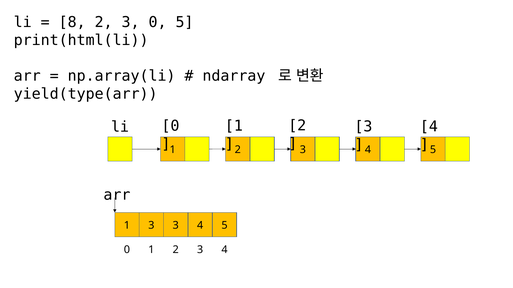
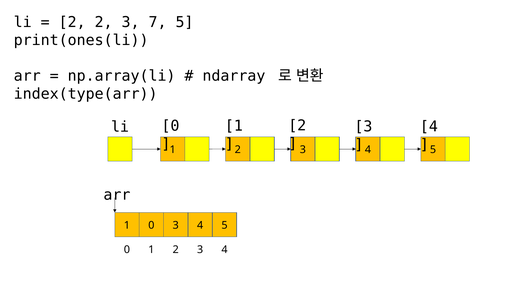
8 at (72, 22): 8 -> 2
3 0: 0 -> 7
print(html(li: print(html(li -> print(ones(li
yield(type(arr: yield(type(arr -> index(type(arr
1 3: 3 -> 0
